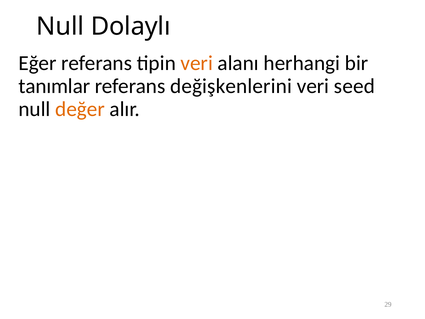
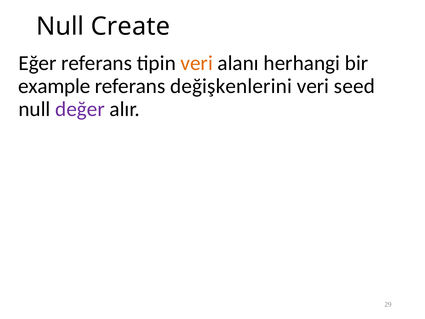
Dolaylı: Dolaylı -> Create
tanımlar: tanımlar -> example
değer colour: orange -> purple
